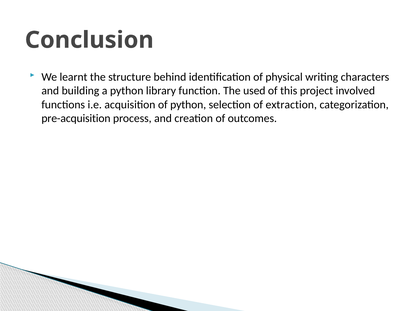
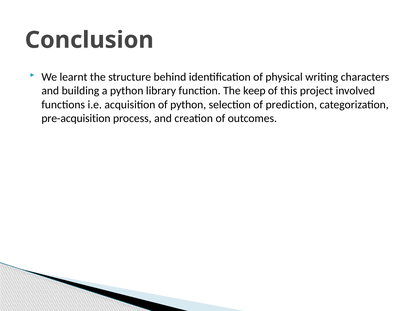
used: used -> keep
extraction: extraction -> prediction
